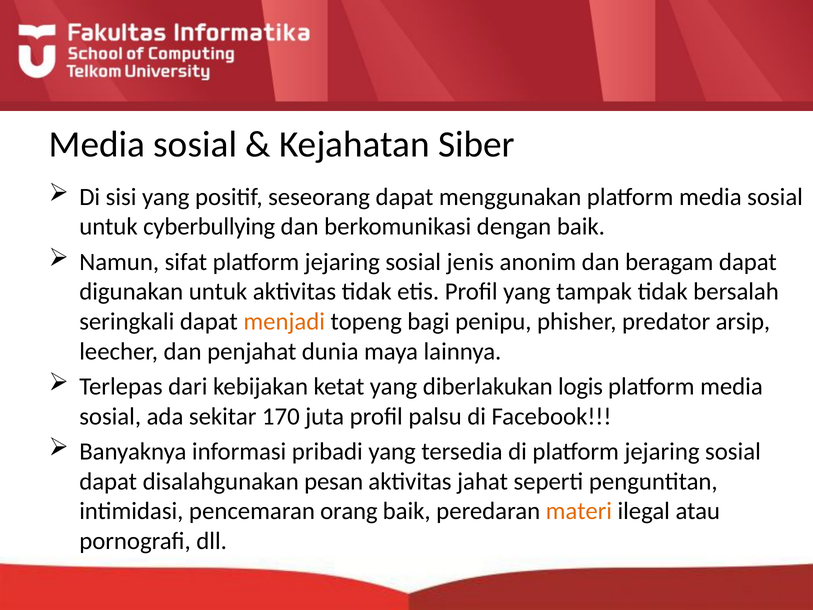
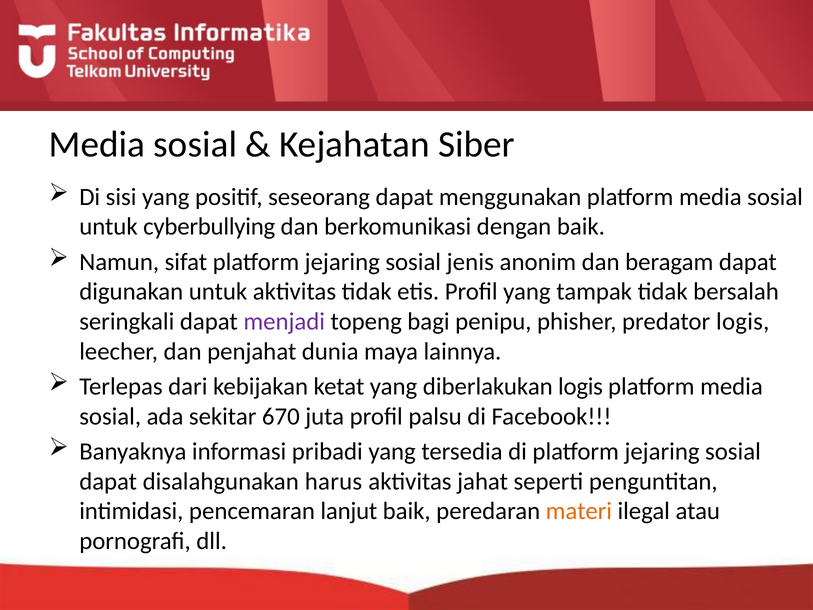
menjadi colour: orange -> purple
predator arsip: arsip -> logis
170: 170 -> 670
pesan: pesan -> harus
orang: orang -> lanjut
